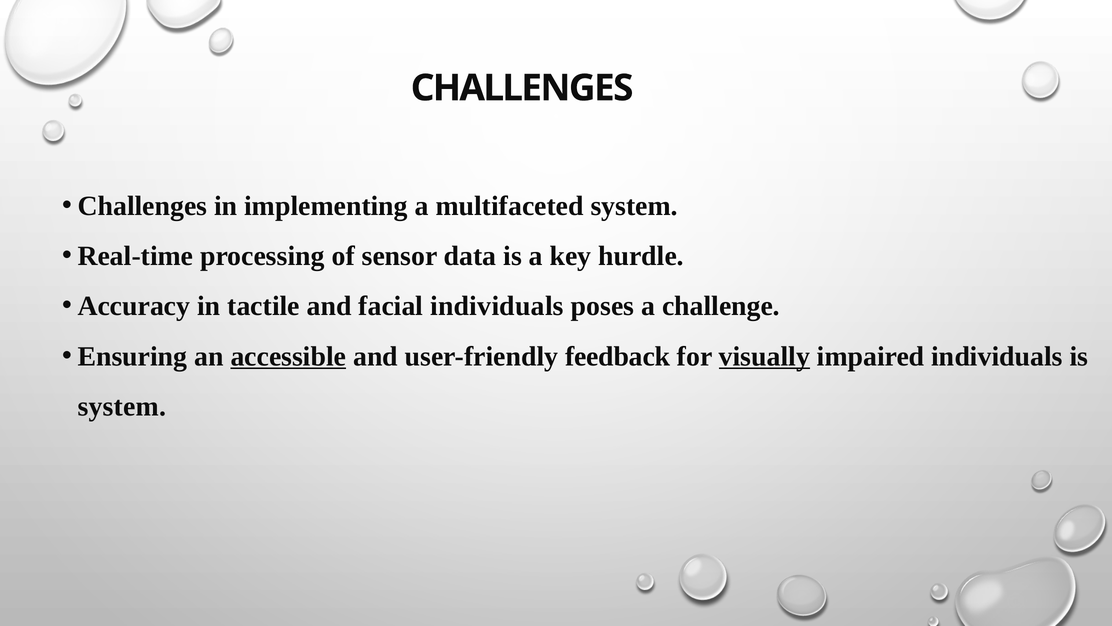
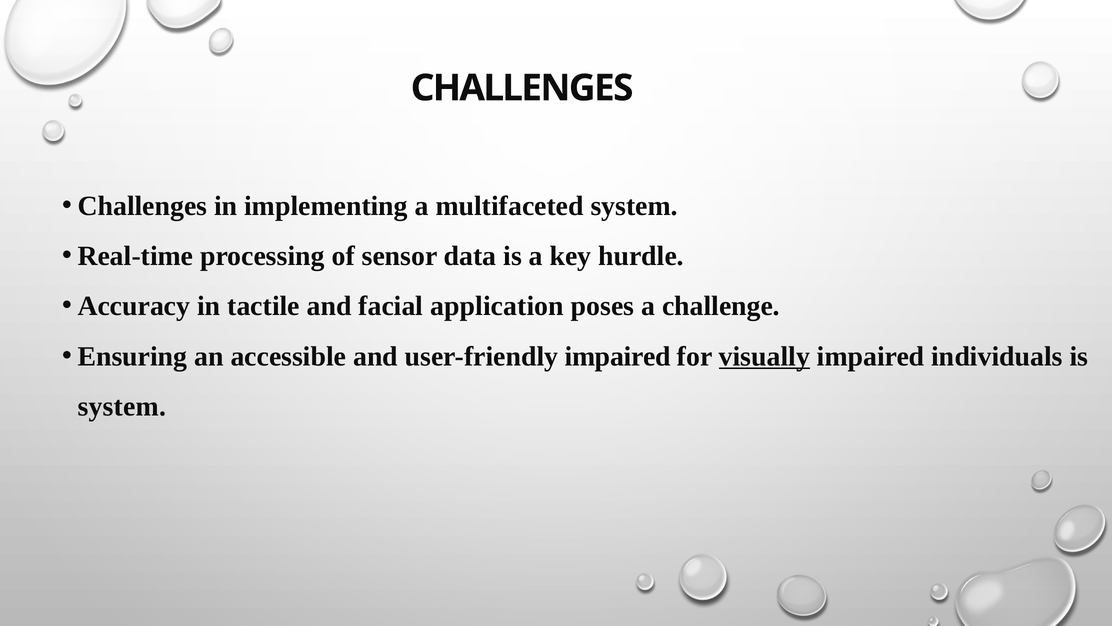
facial individuals: individuals -> application
accessible underline: present -> none
user-friendly feedback: feedback -> impaired
